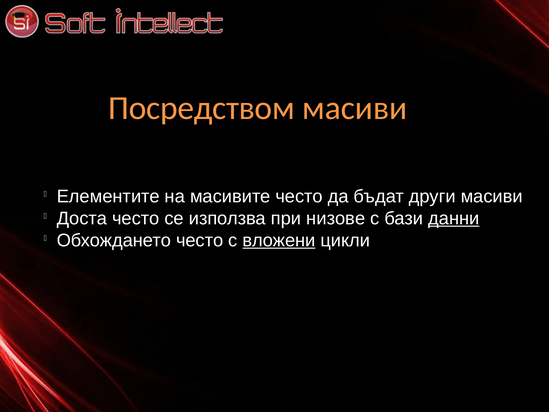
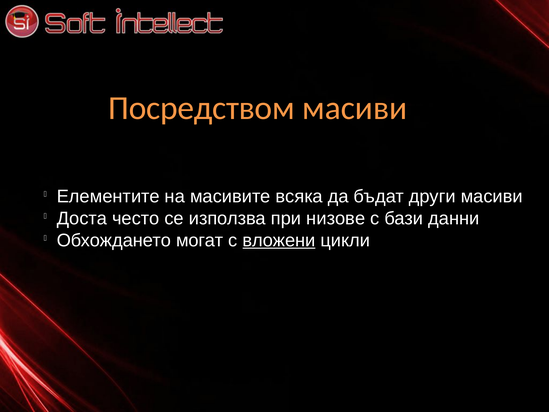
масивите често: често -> всяка
данни underline: present -> none
Обхождането често: често -> могат
